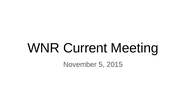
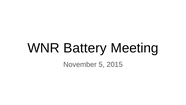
Current: Current -> Battery
